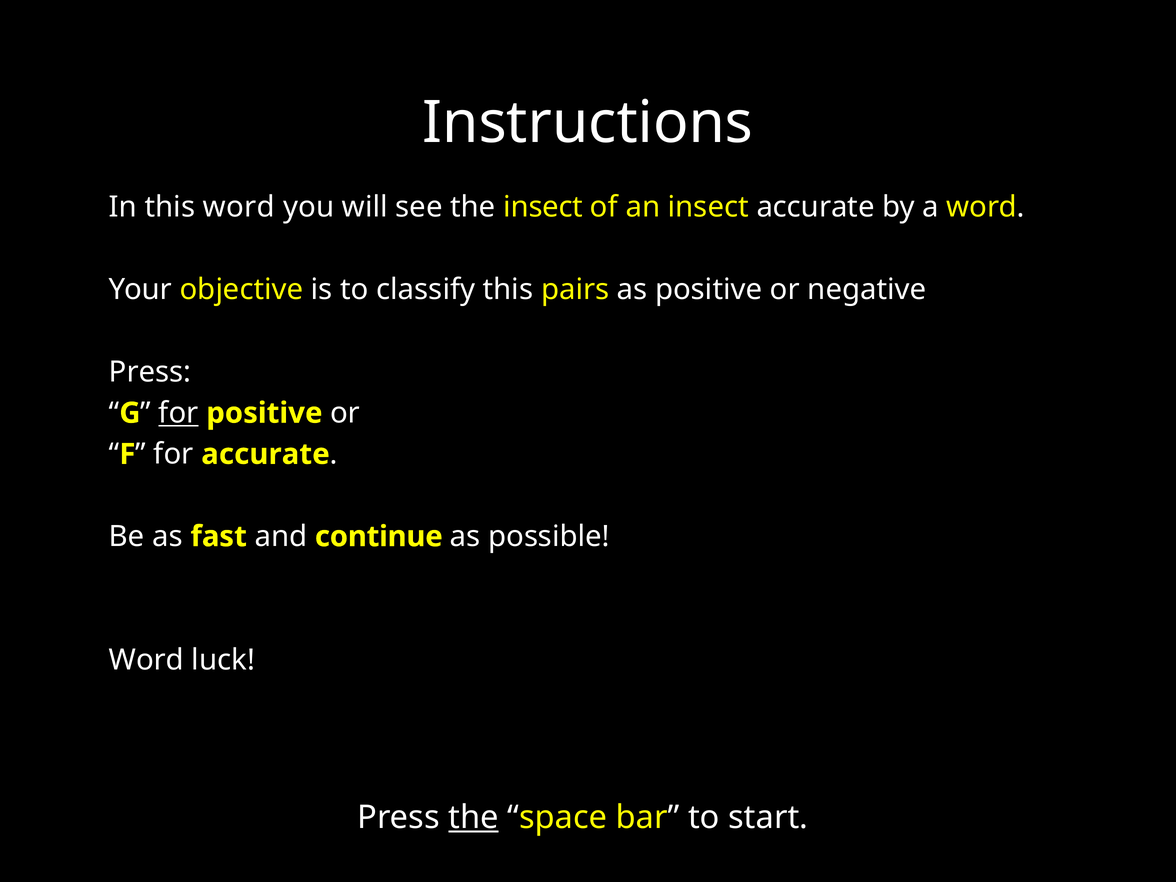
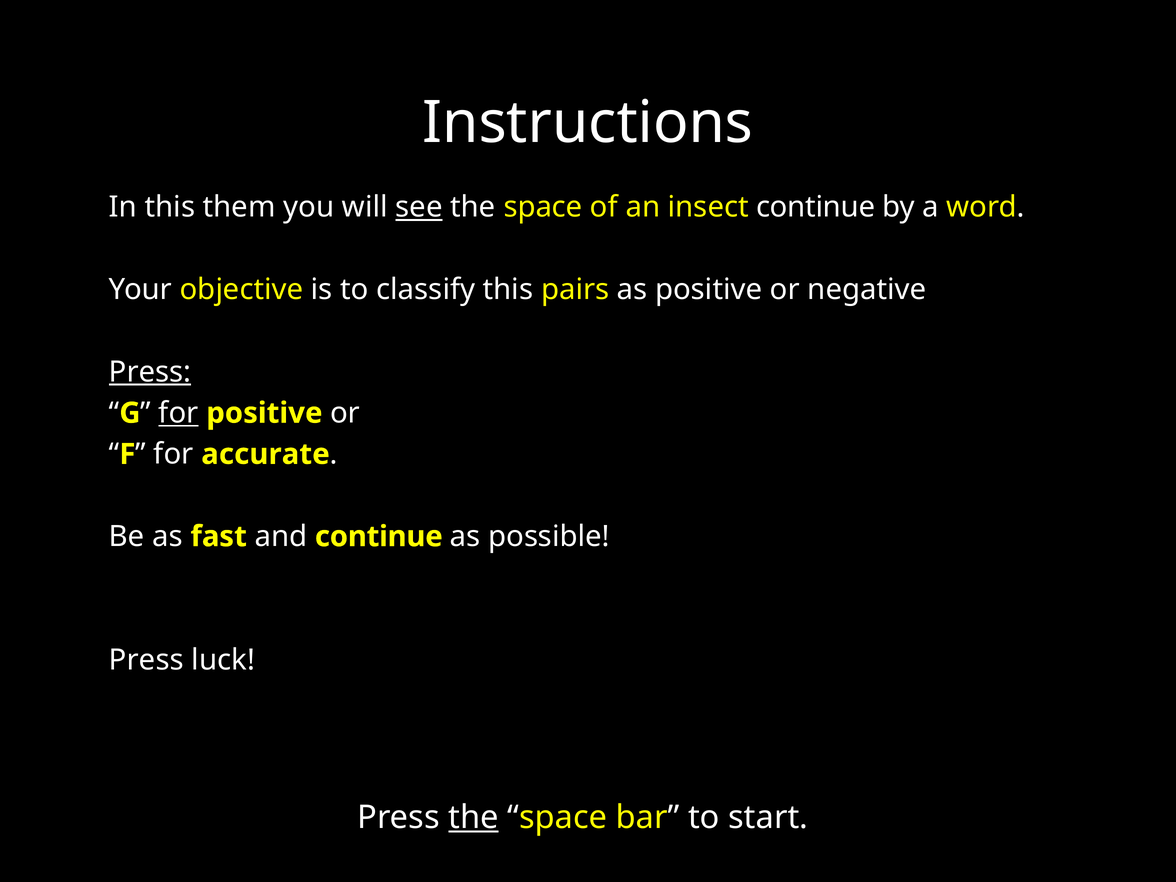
this word: word -> them
see underline: none -> present
insect at (543, 207): insect -> space
insect accurate: accurate -> continue
Press at (150, 372) underline: none -> present
Word at (146, 660): Word -> Press
